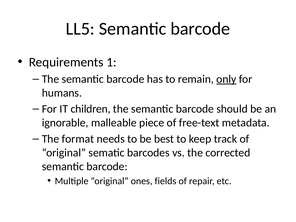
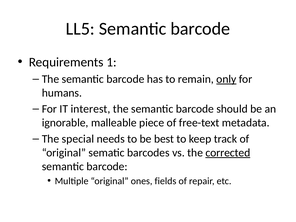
children: children -> interest
format: format -> special
corrected underline: none -> present
